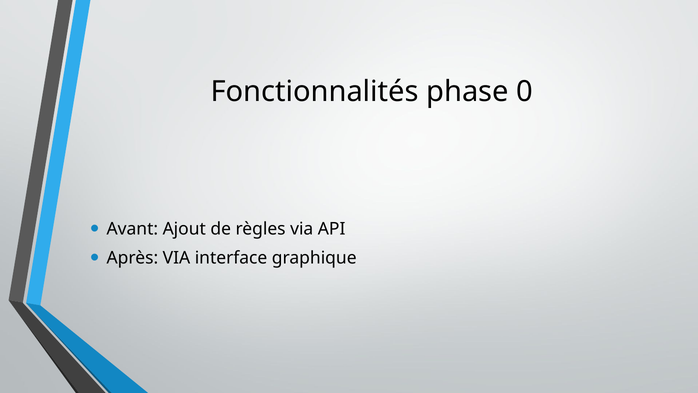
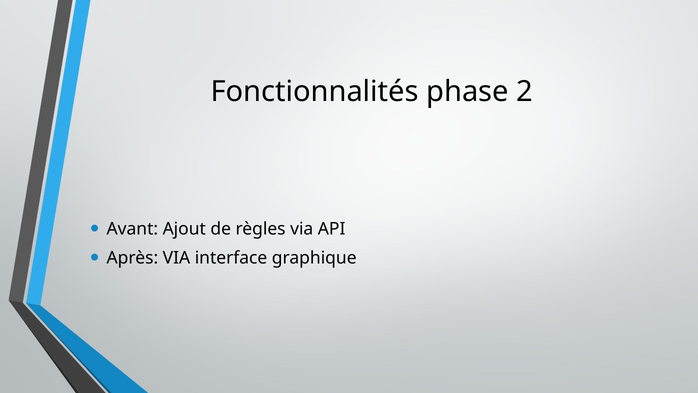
0: 0 -> 2
